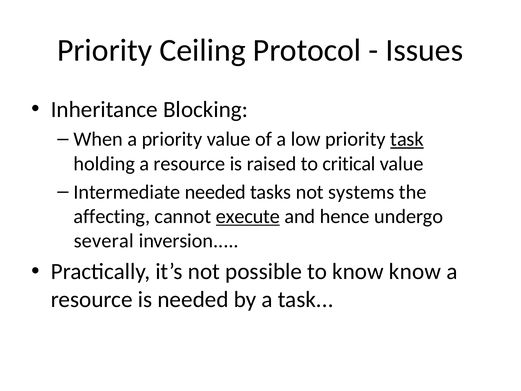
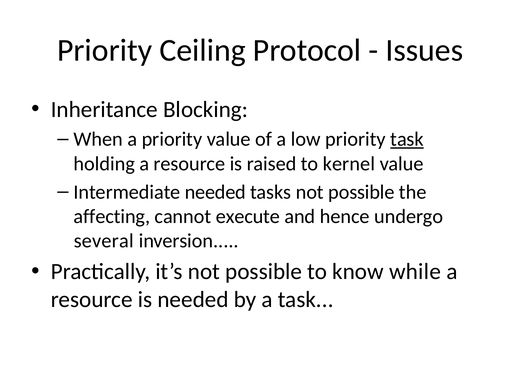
critical: critical -> kernel
tasks not systems: systems -> possible
execute underline: present -> none
know know: know -> while
